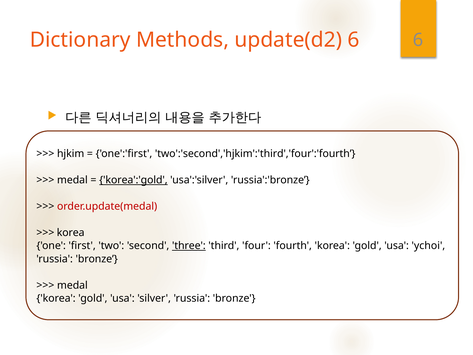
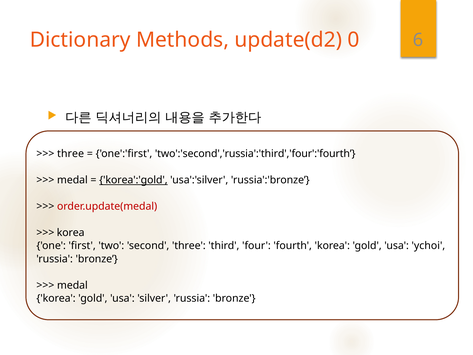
update(d2 6: 6 -> 0
hjkim at (71, 154): hjkim -> three
two':'second','hjkim':'third','four':'fourth: two':'second','hjkim':'third','four':'fourth -> two':'second','russia':'third','four':'fourth
three at (189, 246) underline: present -> none
